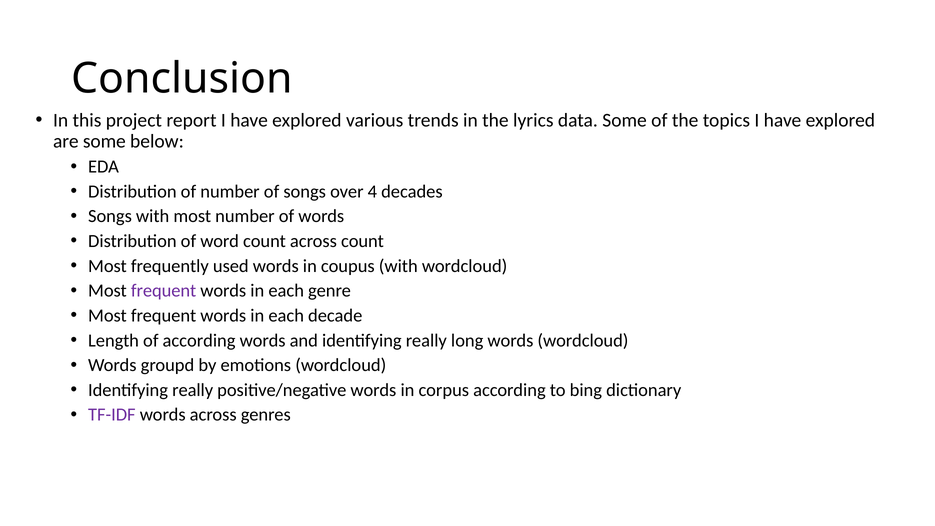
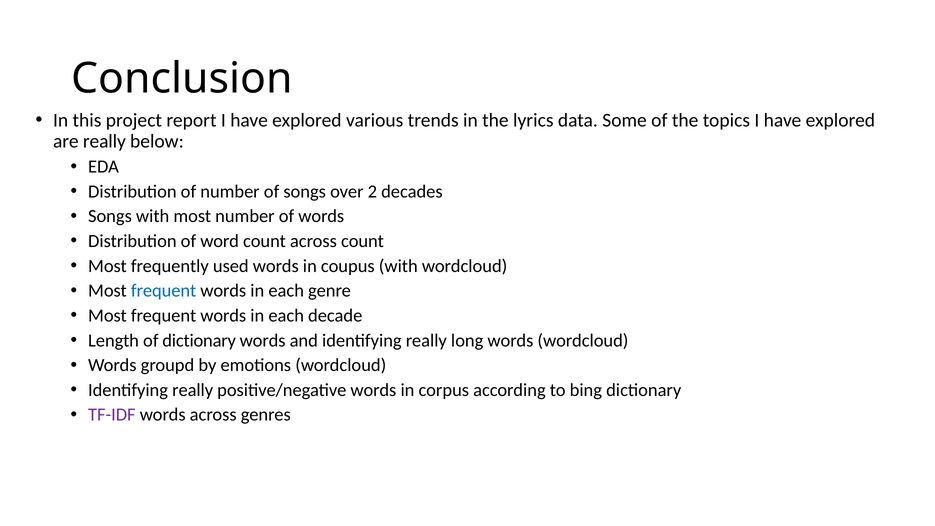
are some: some -> really
4: 4 -> 2
frequent at (164, 291) colour: purple -> blue
of according: according -> dictionary
